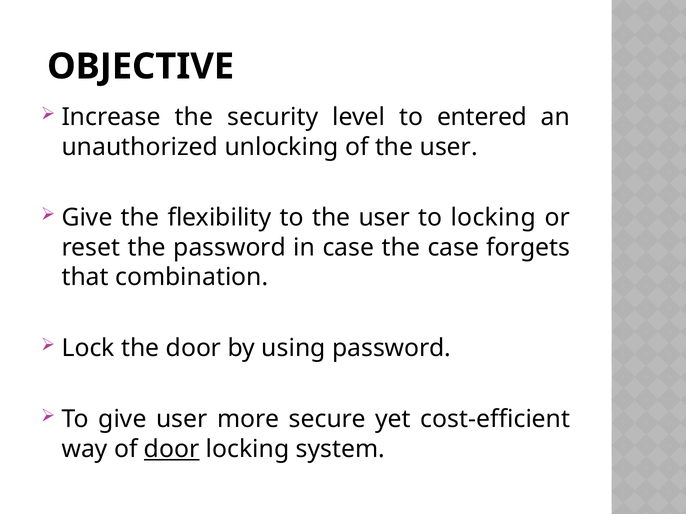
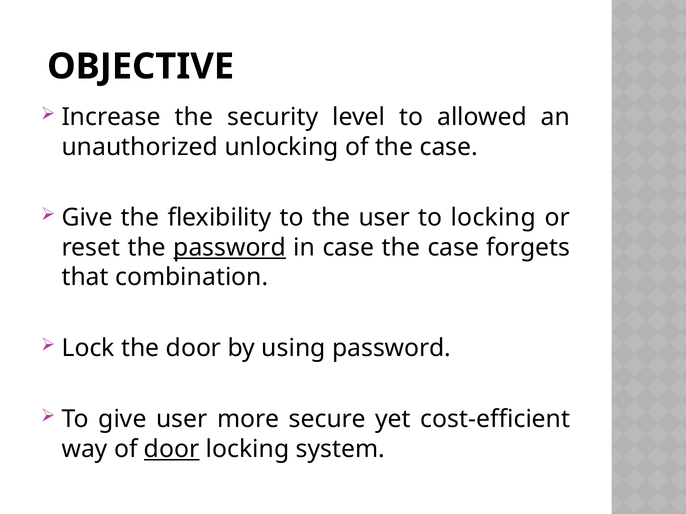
entered: entered -> allowed
of the user: user -> case
password at (230, 248) underline: none -> present
